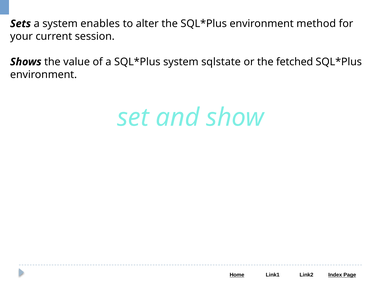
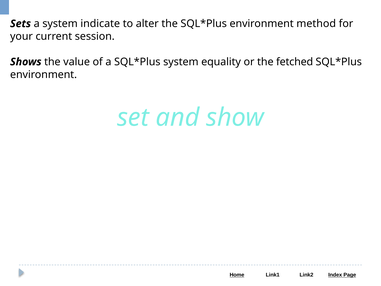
enables: enables -> indicate
sqlstate: sqlstate -> equality
